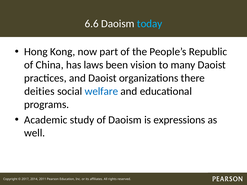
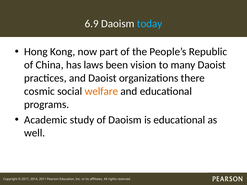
6.6: 6.6 -> 6.9
deities: deities -> cosmic
welfare colour: blue -> orange
is expressions: expressions -> educational
